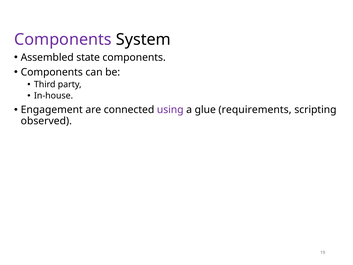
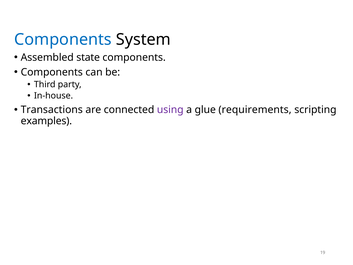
Components at (63, 39) colour: purple -> blue
Engagement: Engagement -> Transactions
observed: observed -> examples
